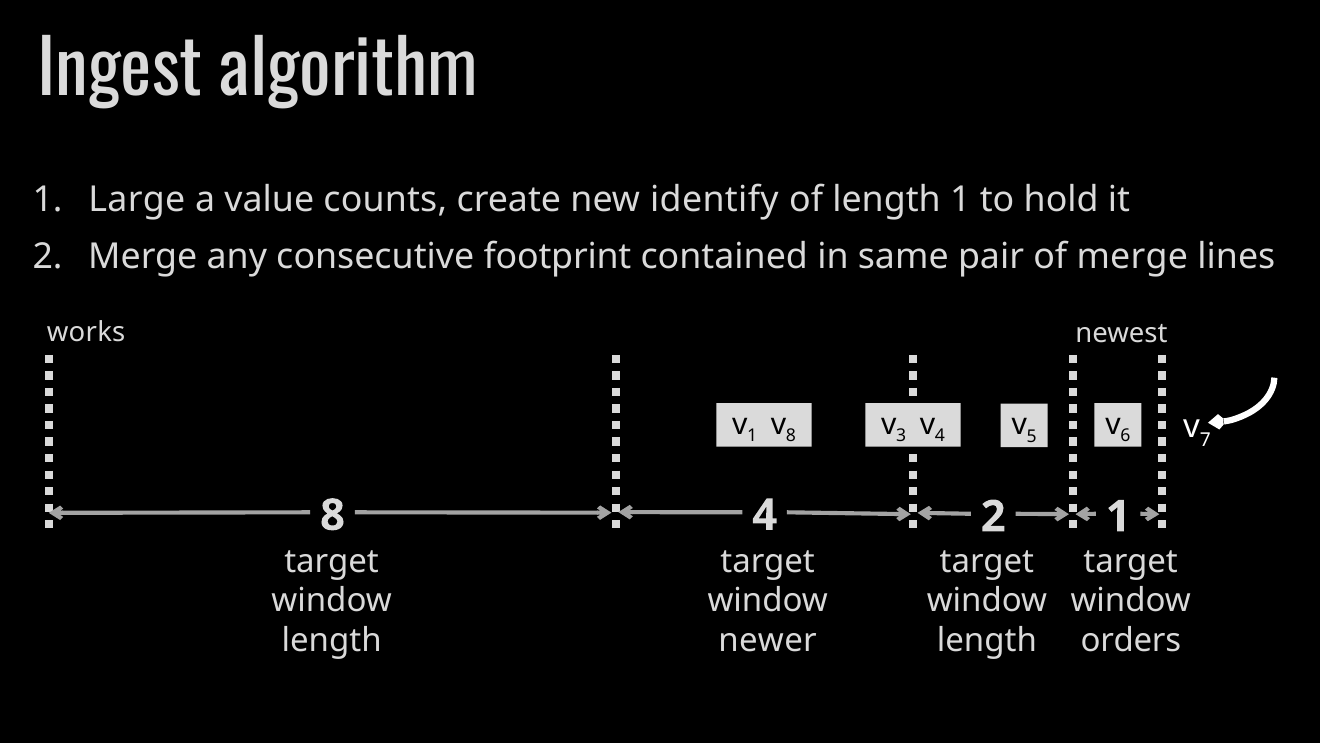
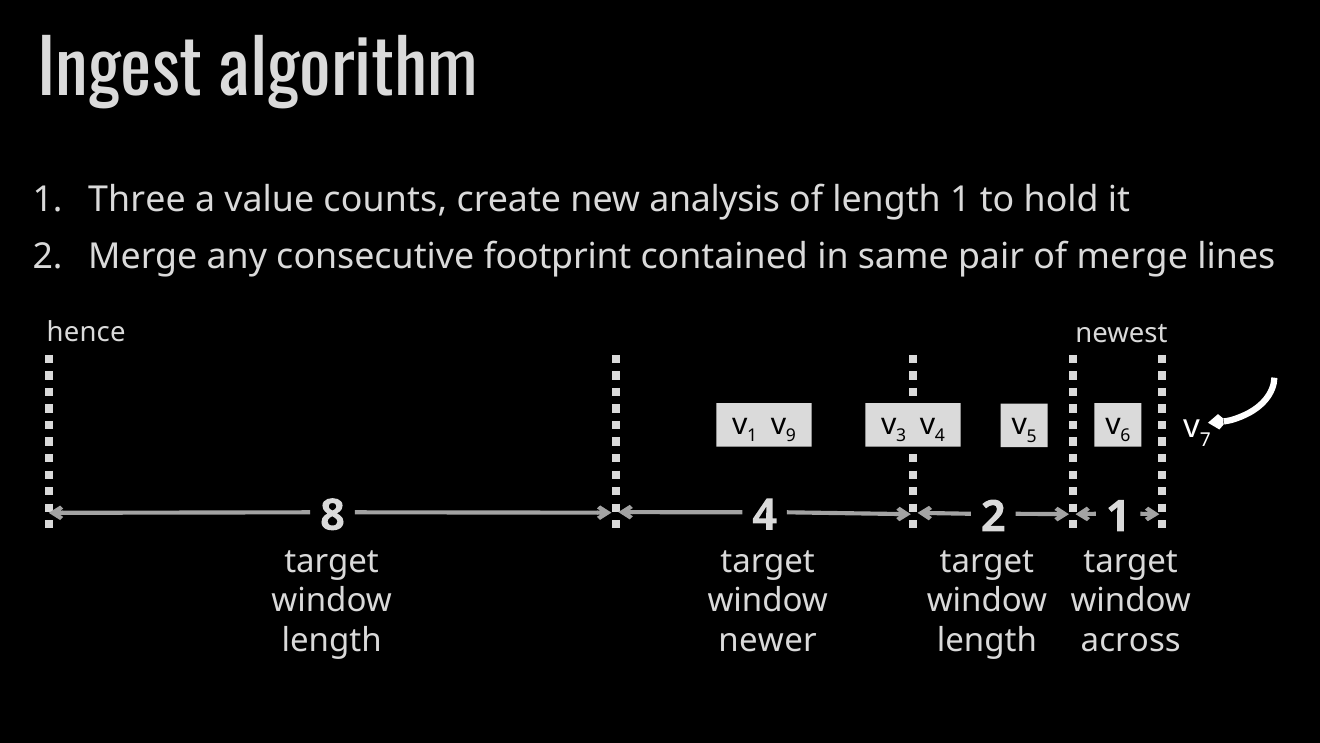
Large: Large -> Three
identify: identify -> analysis
works: works -> hence
8 at (791, 436): 8 -> 9
orders: orders -> across
